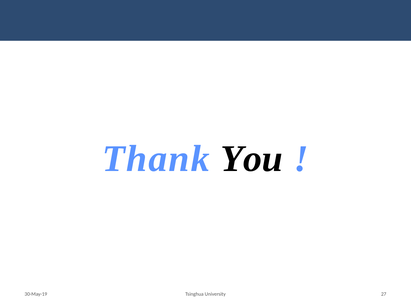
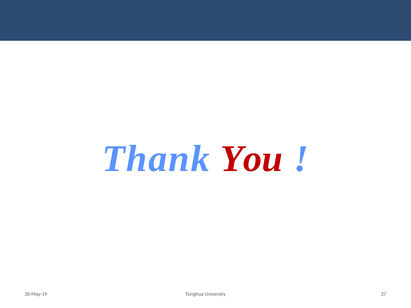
You colour: black -> red
